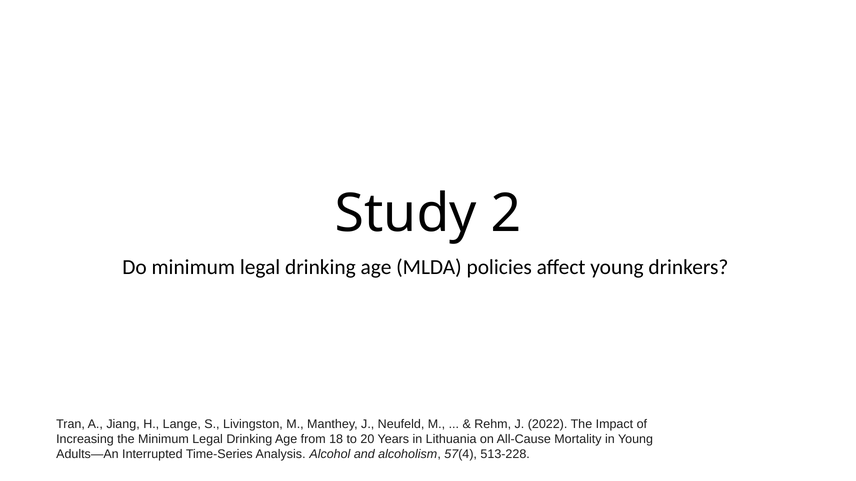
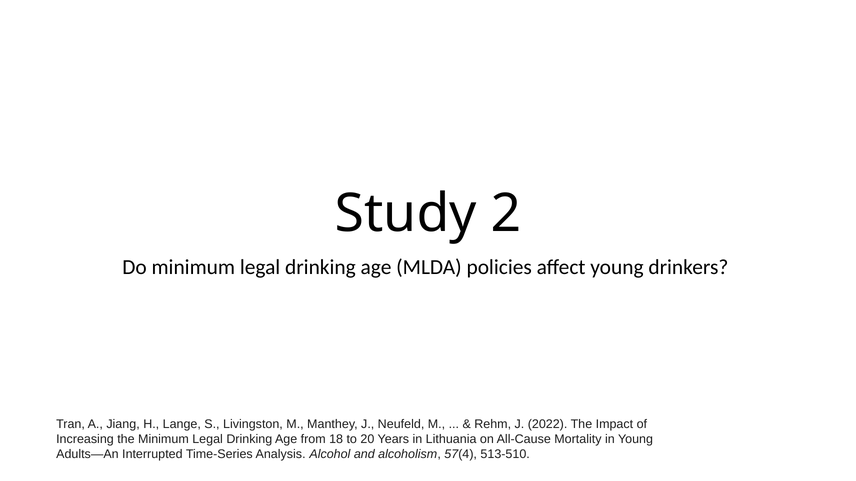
513-228: 513-228 -> 513-510
